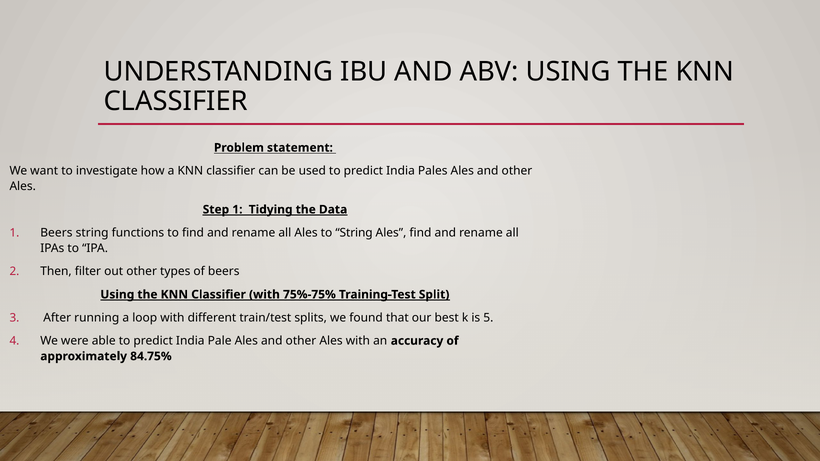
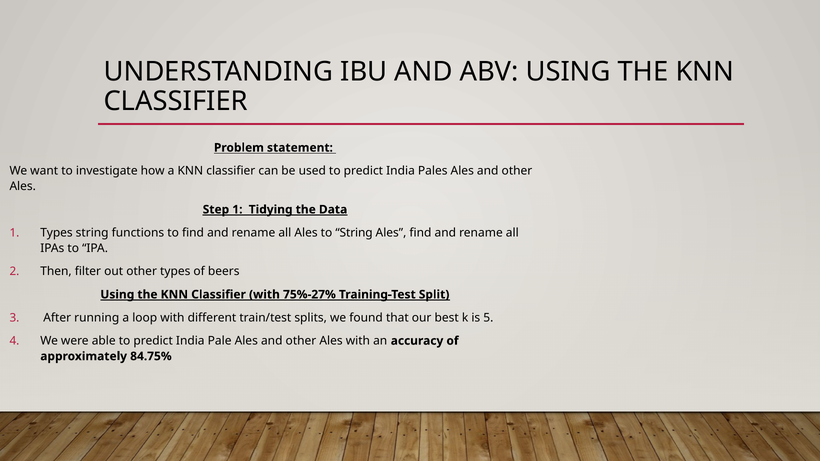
1 Beers: Beers -> Types
75%-75%: 75%-75% -> 75%-27%
